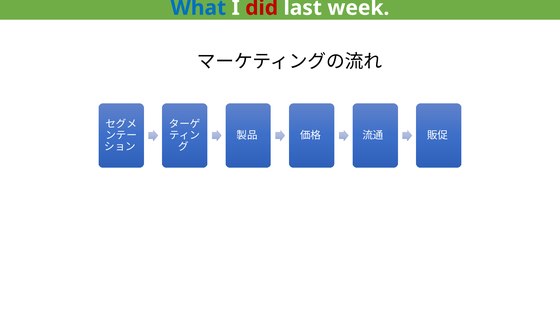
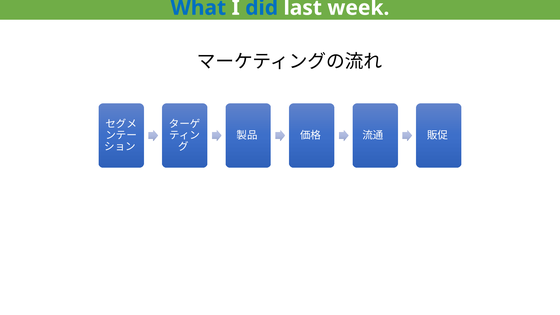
did colour: red -> blue
